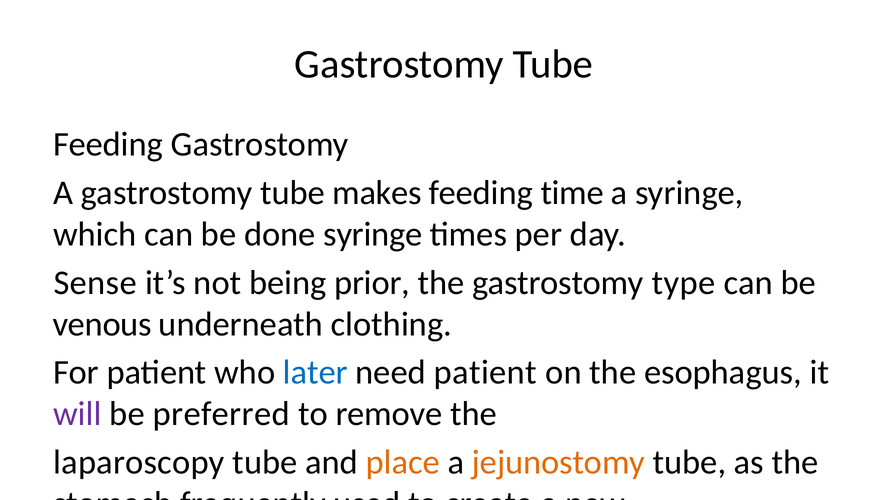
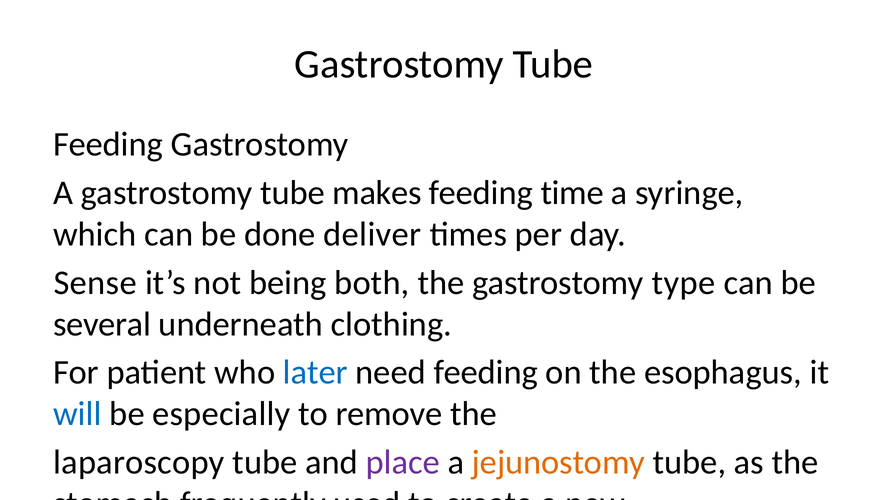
done syringe: syringe -> deliver
prior: prior -> both
venous: venous -> several
need patient: patient -> feeding
will colour: purple -> blue
preferred: preferred -> especially
place colour: orange -> purple
